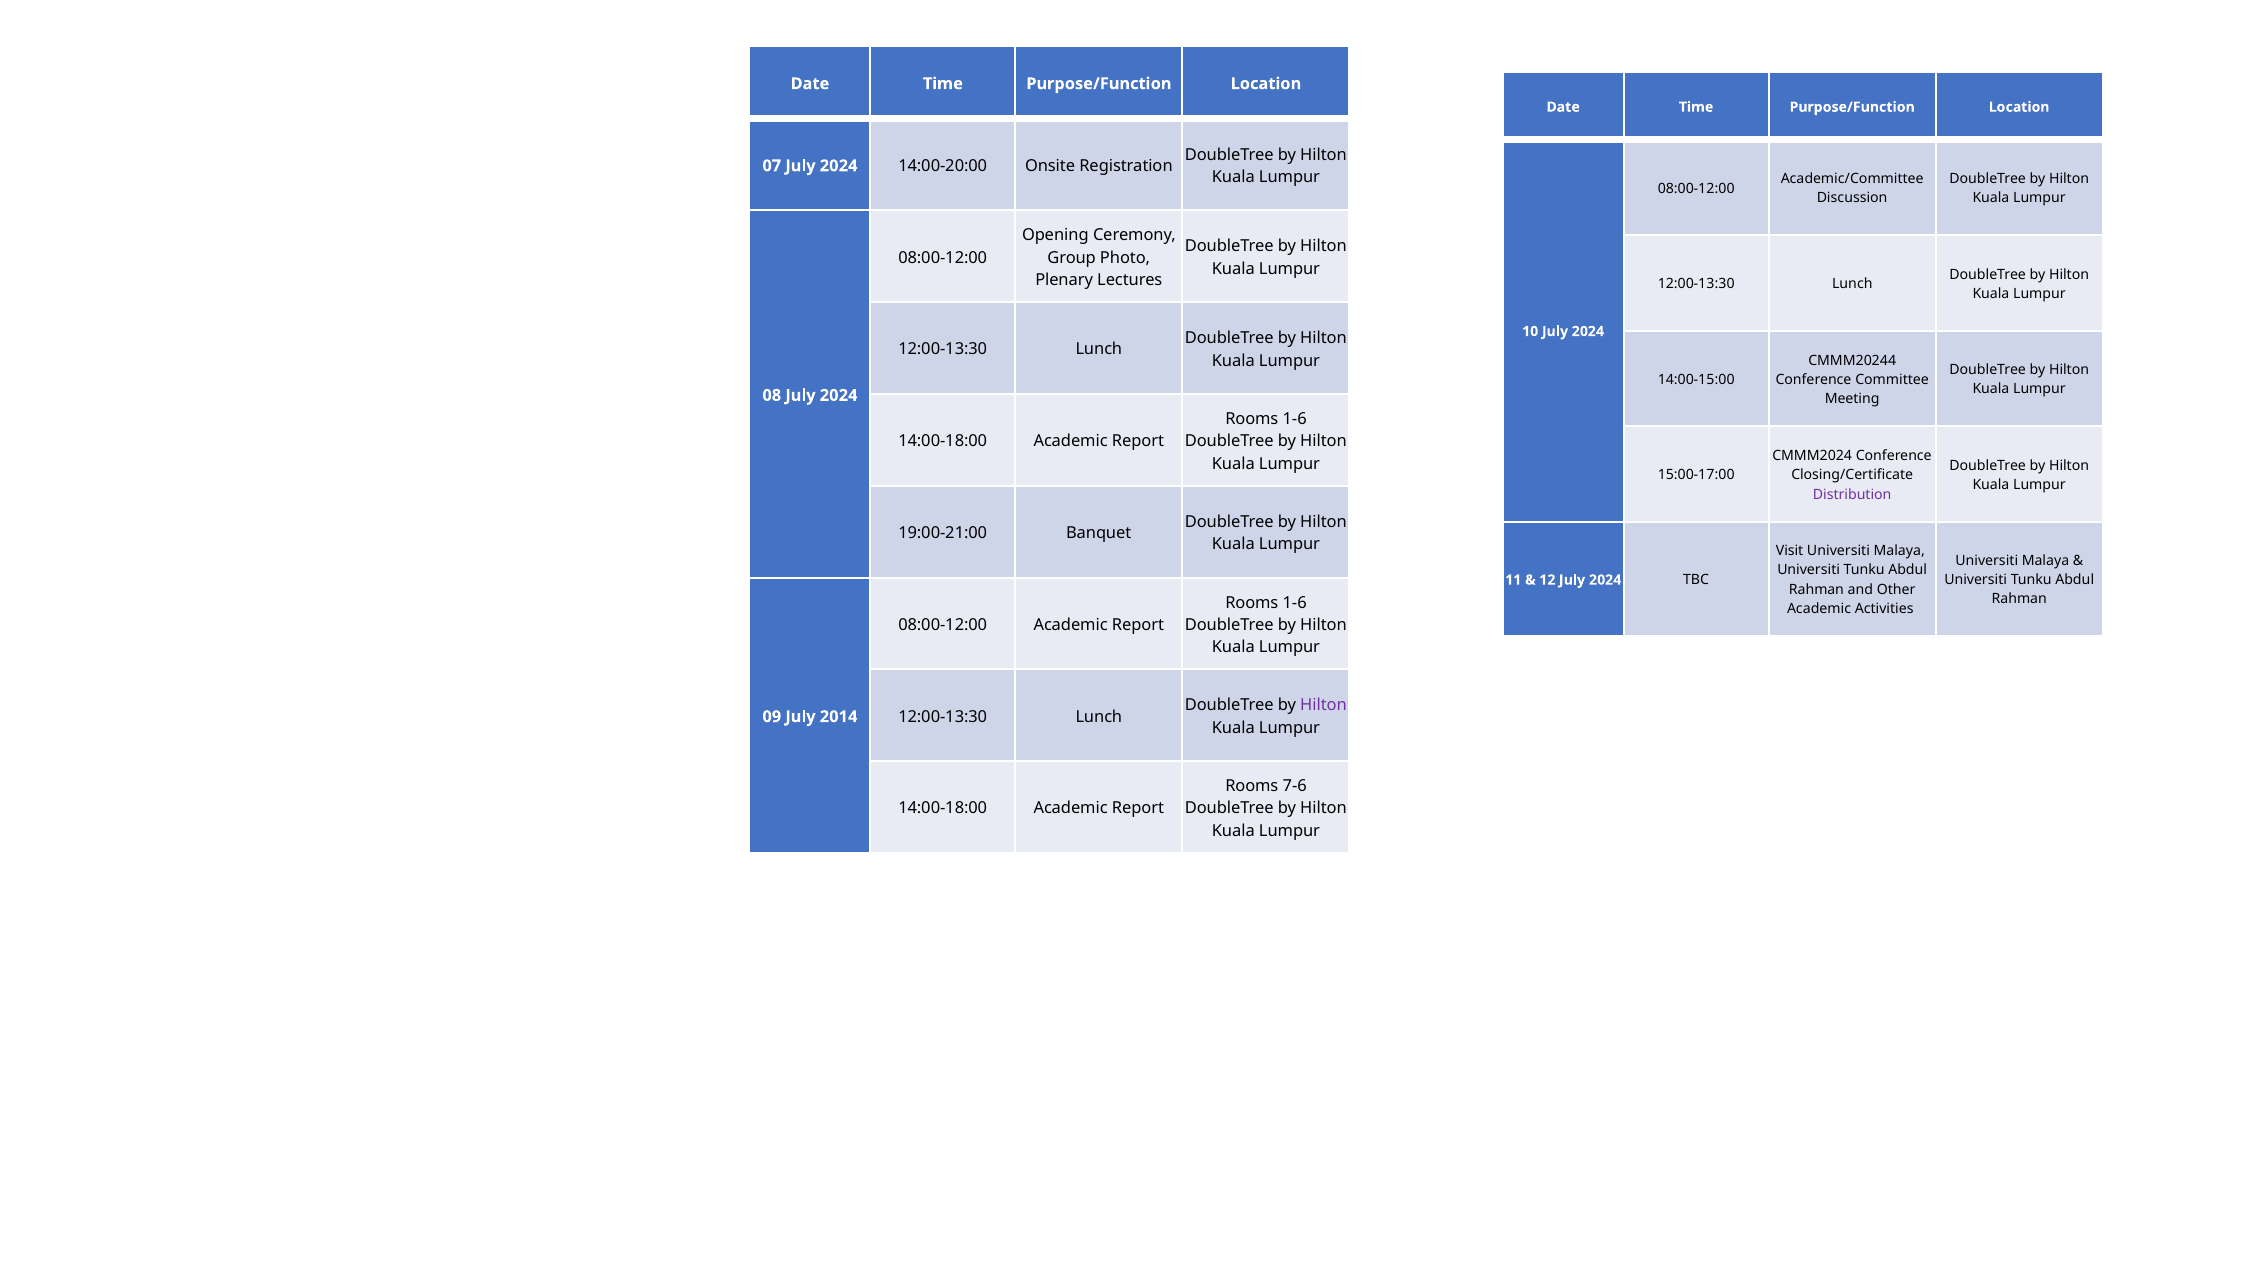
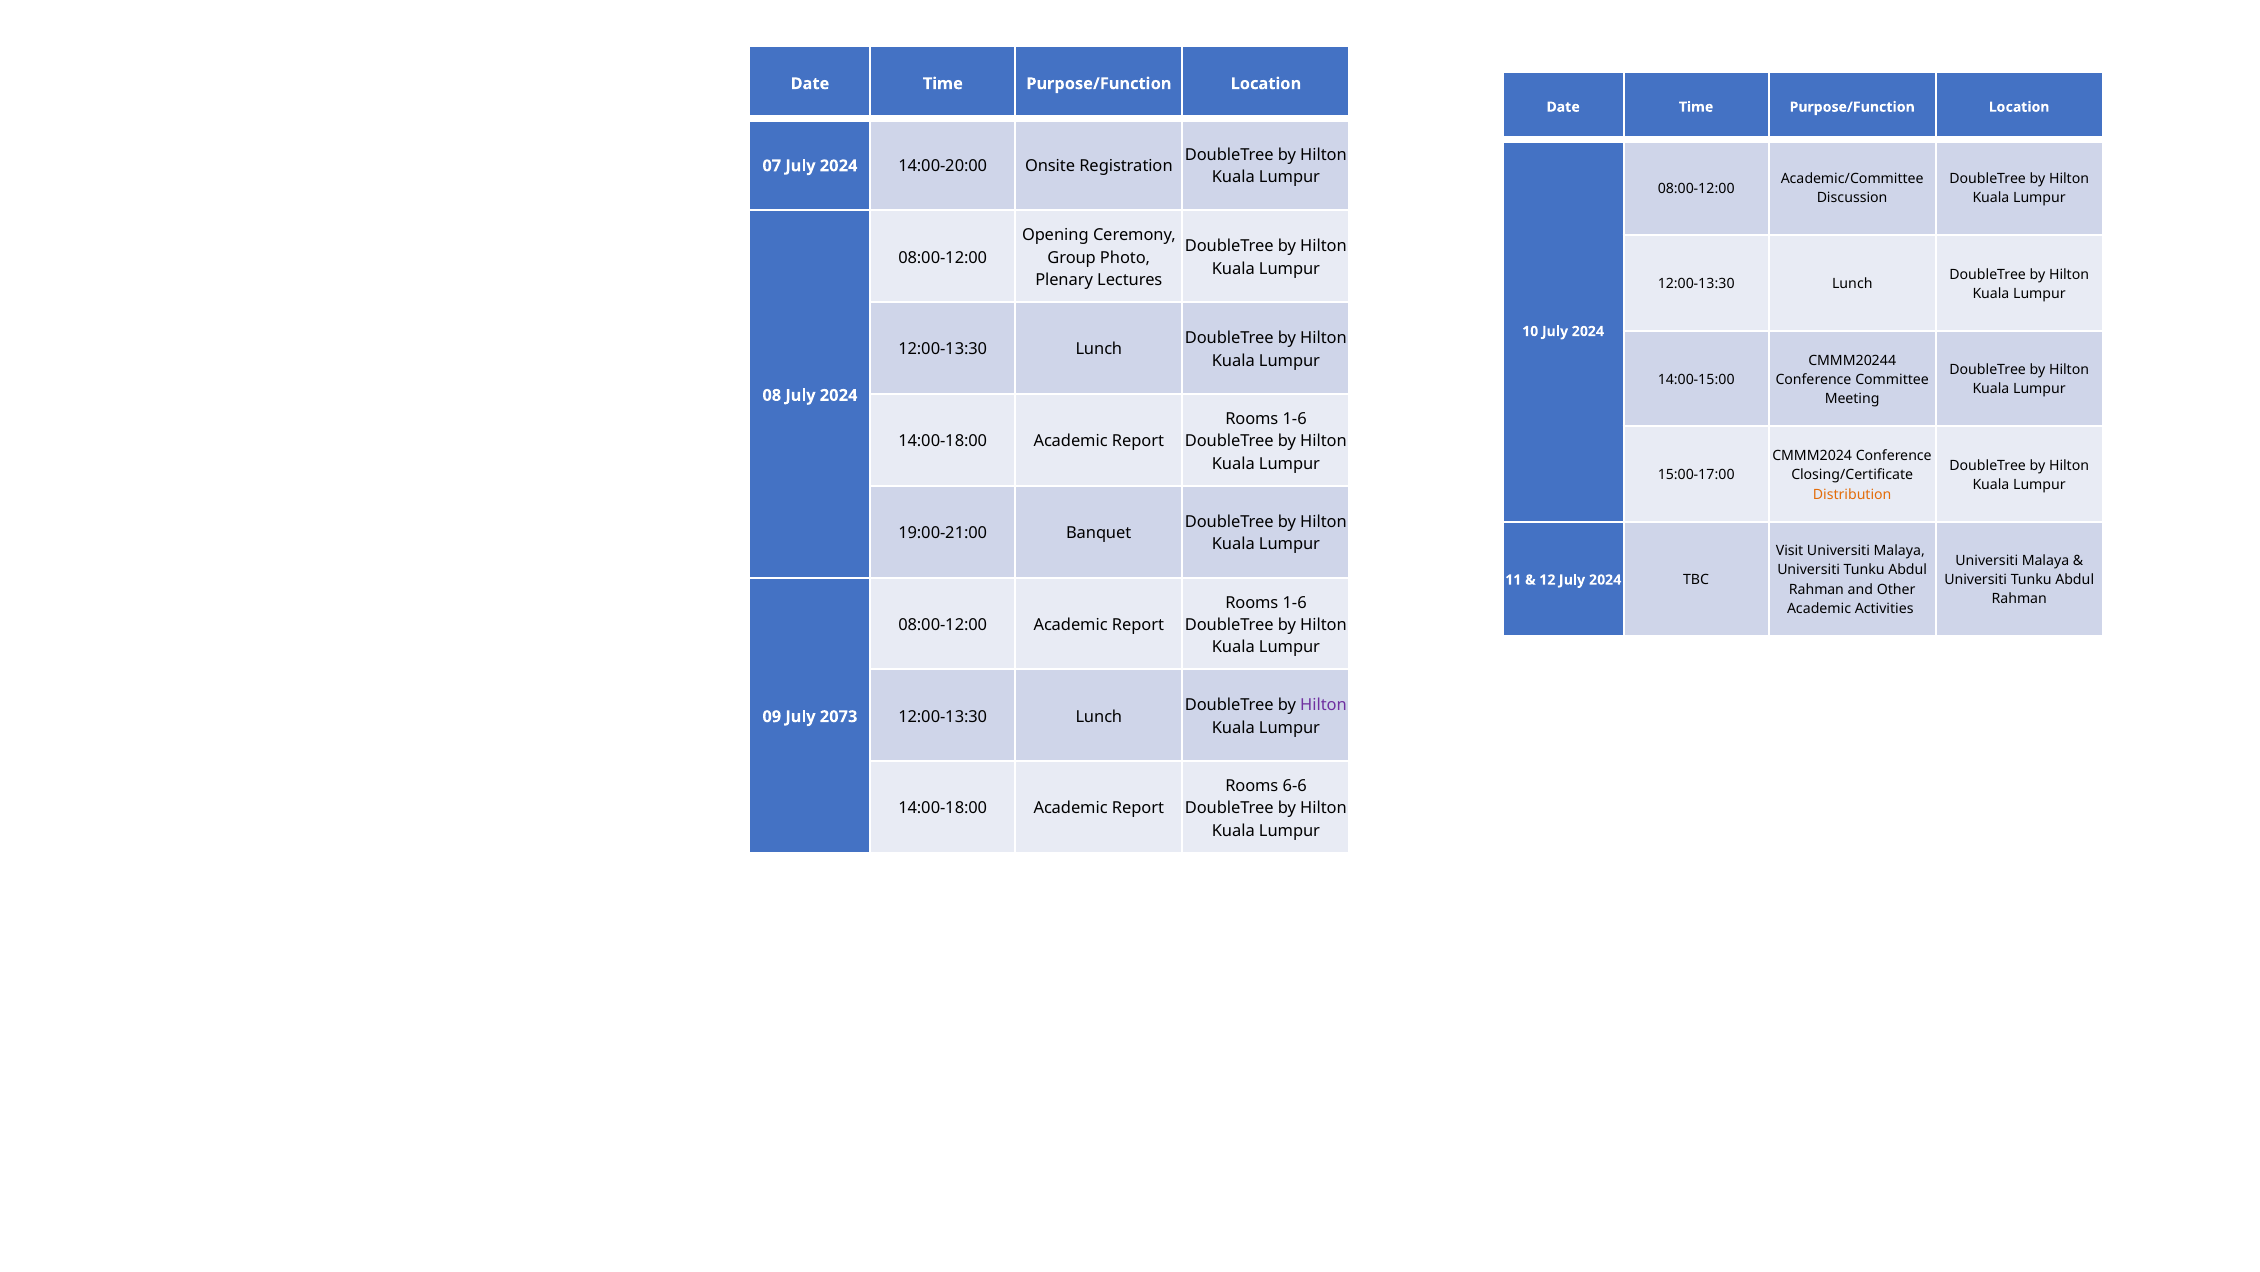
Distribution colour: purple -> orange
2014: 2014 -> 2073
7-6: 7-6 -> 6-6
